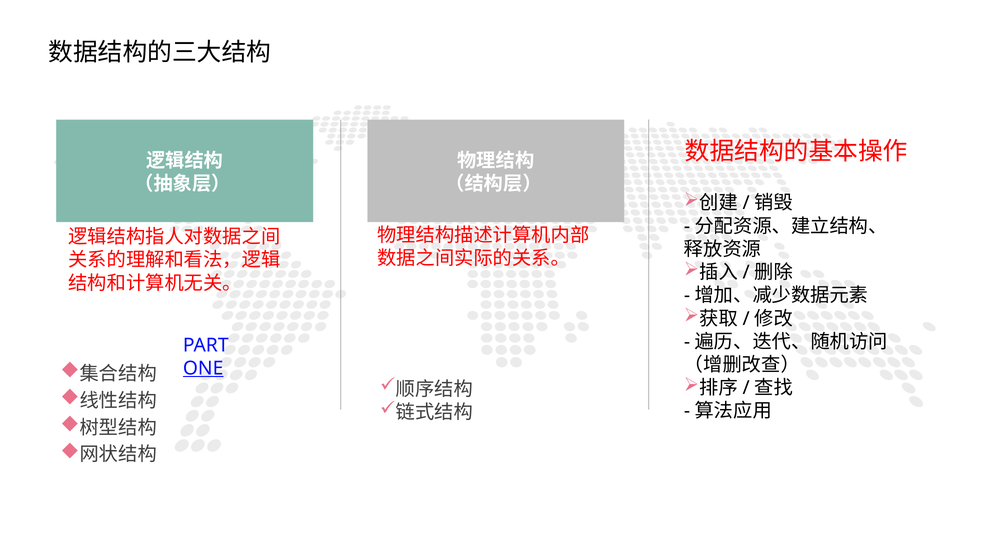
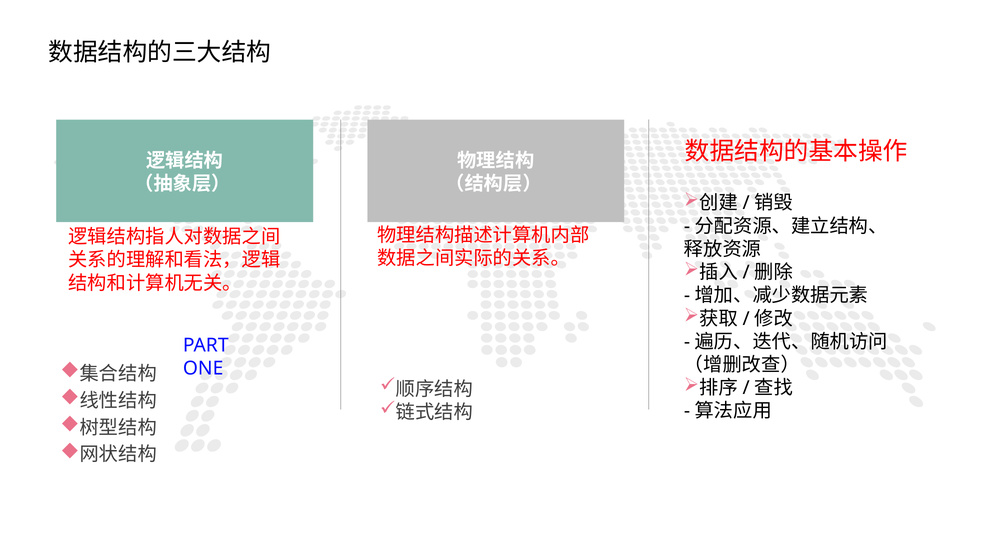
ONE underline: present -> none
